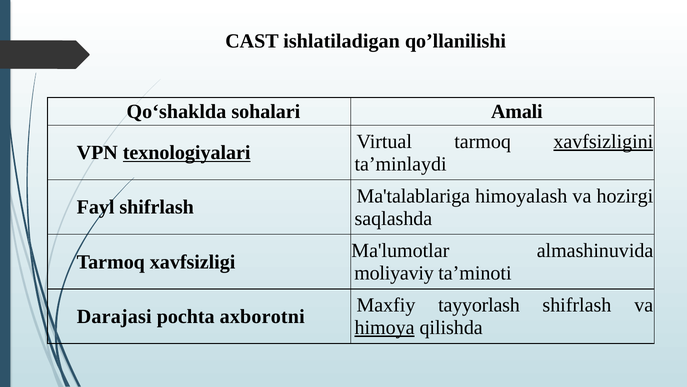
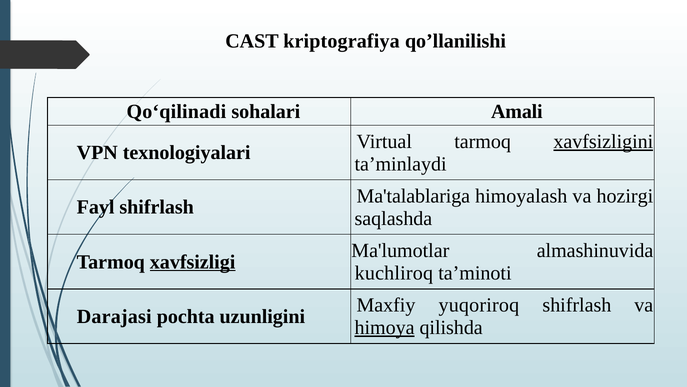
ishlatiladigan: ishlatiladigan -> kriptografiya
Qo‘shaklda: Qo‘shaklda -> Qo‘qilinadi
texnologiyalari underline: present -> none
xavfsizligi underline: none -> present
moliyaviy: moliyaviy -> kuchliroq
tayyorlash: tayyorlash -> yuqoriroq
axborotni: axborotni -> uzunligini
